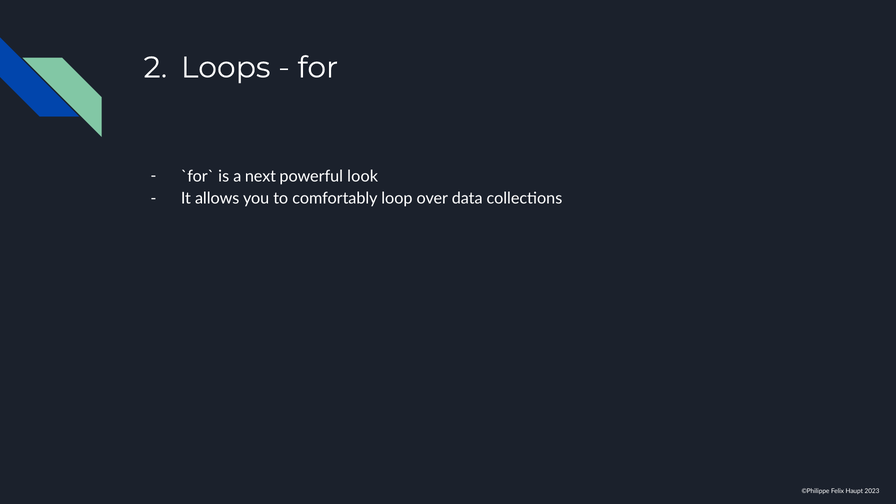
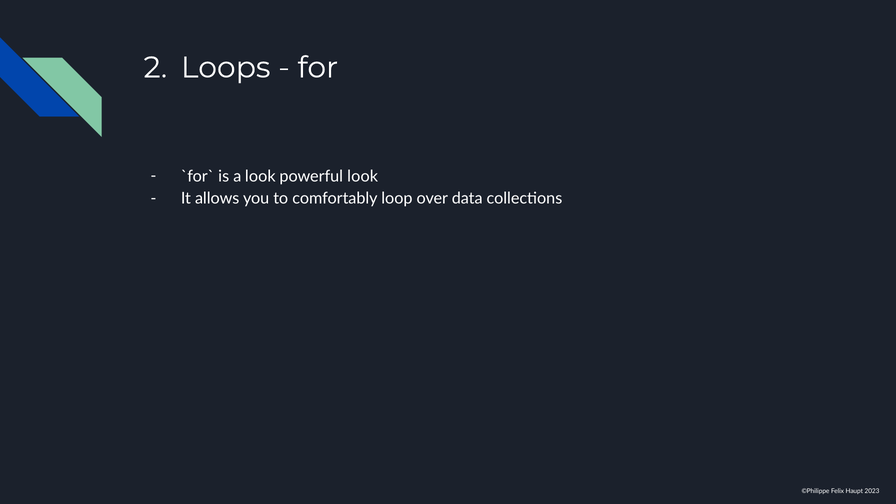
a next: next -> look
